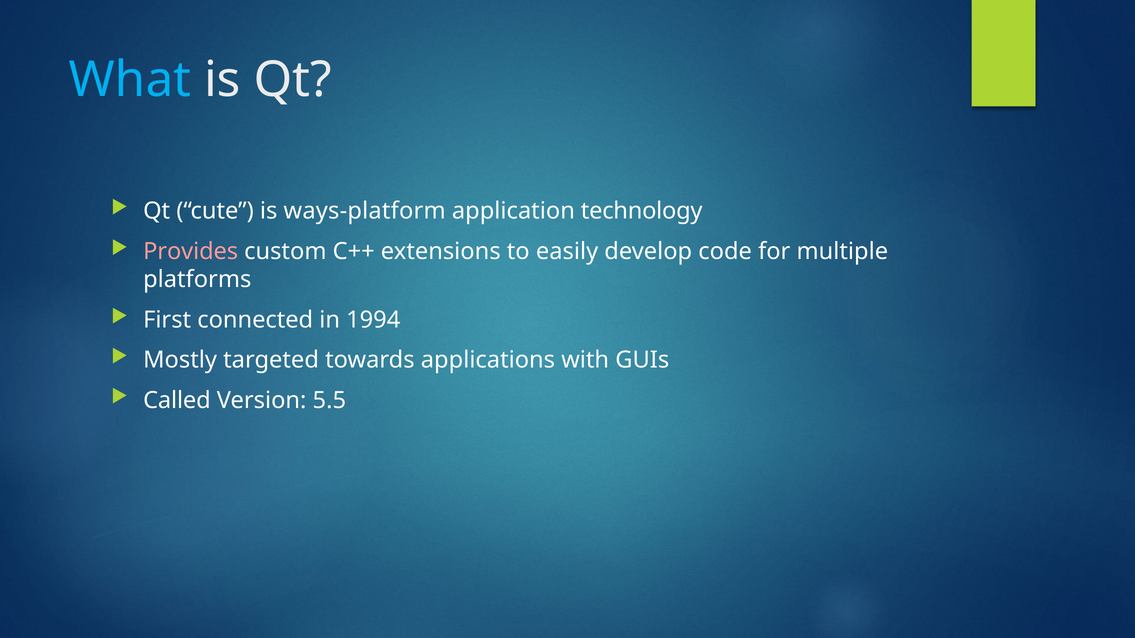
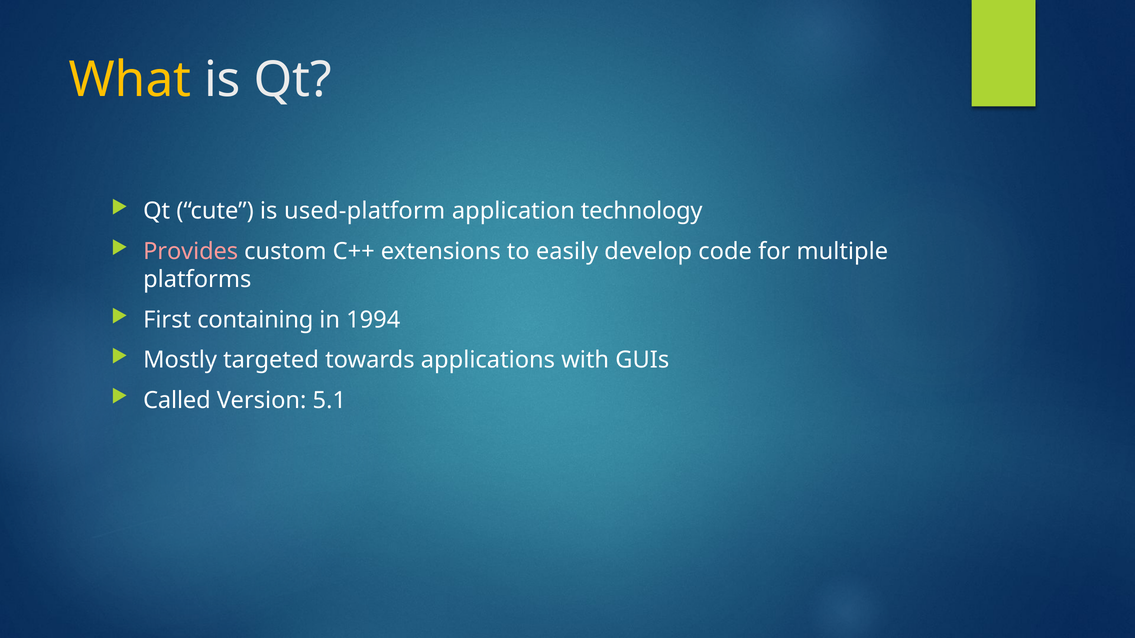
What colour: light blue -> yellow
ways-platform: ways-platform -> used-platform
connected: connected -> containing
5.5: 5.5 -> 5.1
